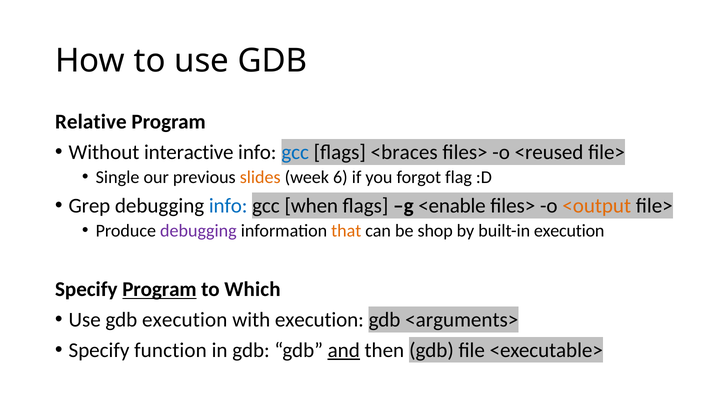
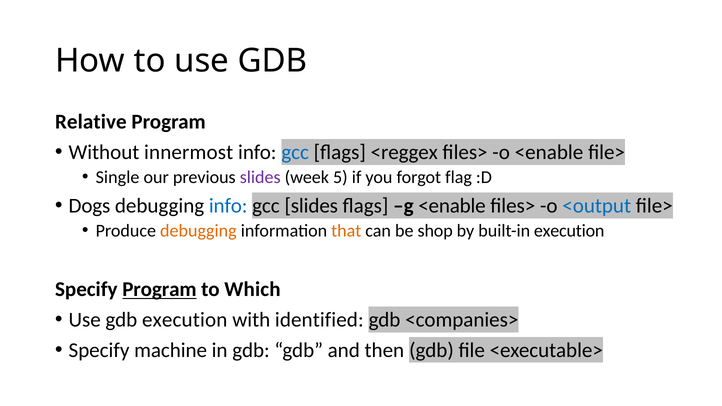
interactive: interactive -> innermost
<braces: <braces -> <reggex
o <reused: <reused -> <enable
slides at (260, 177) colour: orange -> purple
6: 6 -> 5
Grep: Grep -> Dogs
gcc when: when -> slides
<output colour: orange -> blue
debugging at (198, 231) colour: purple -> orange
with execution: execution -> identified
<arguments>: <arguments> -> <companies>
function: function -> machine
and underline: present -> none
